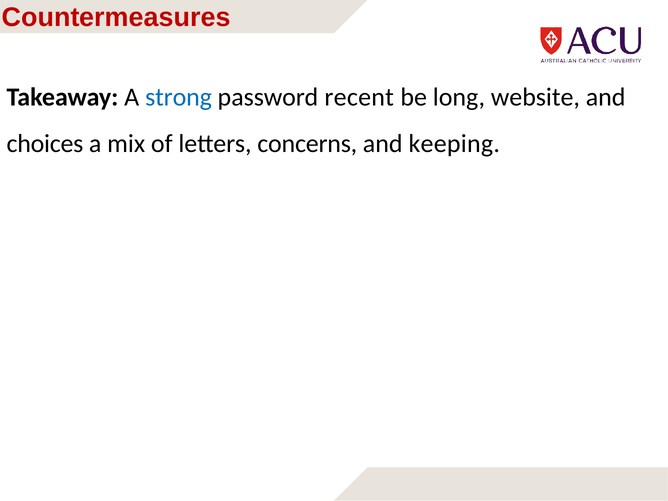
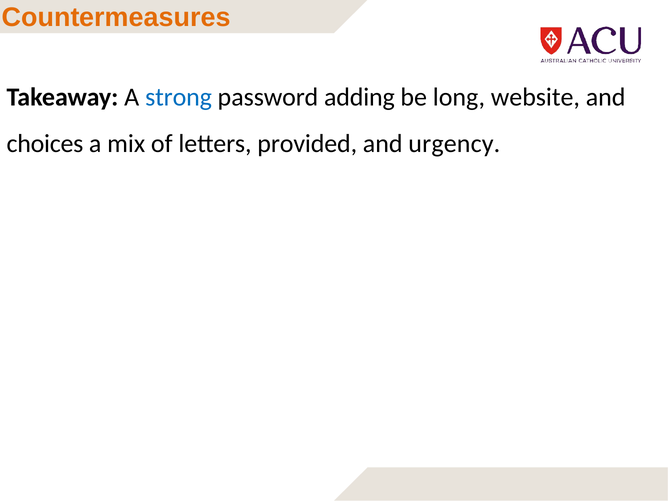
Countermeasures colour: red -> orange
recent: recent -> adding
concerns: concerns -> provided
keeping: keeping -> urgency
